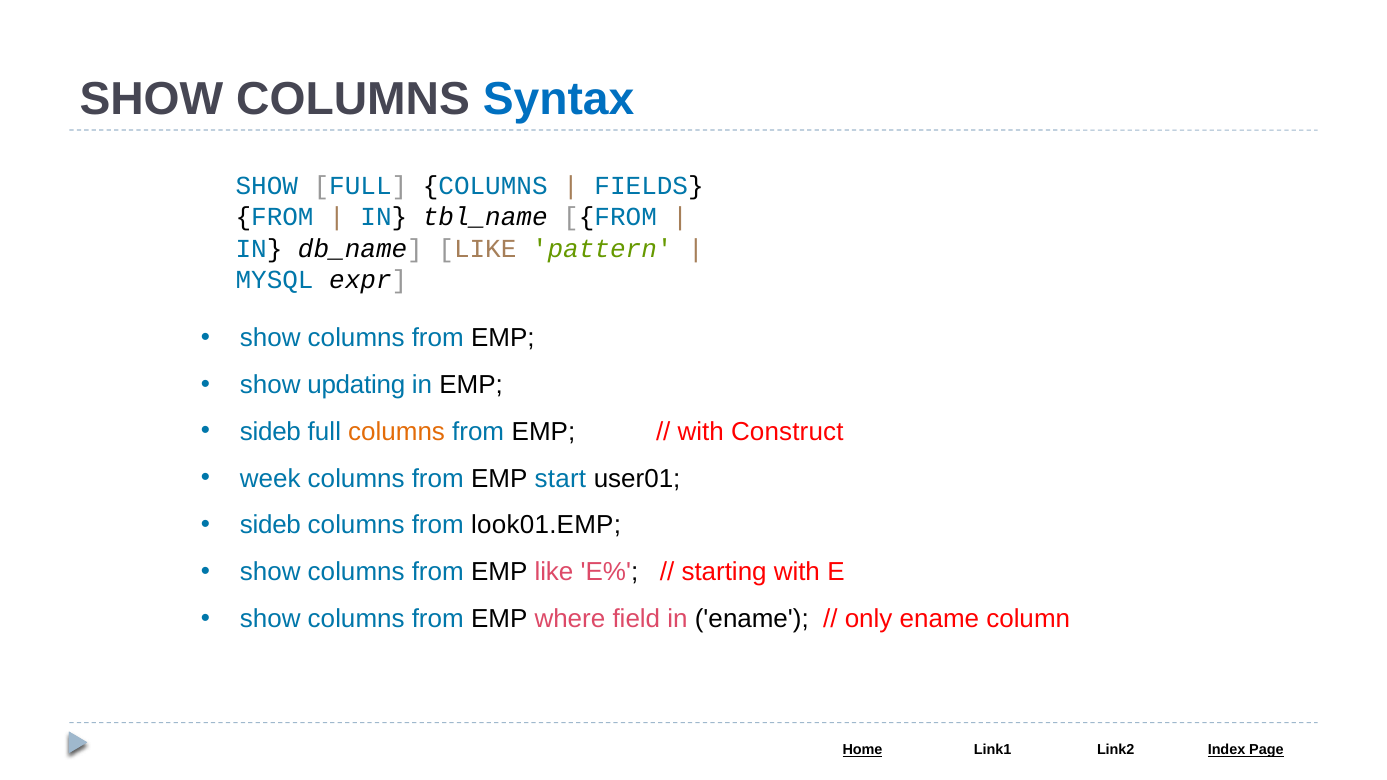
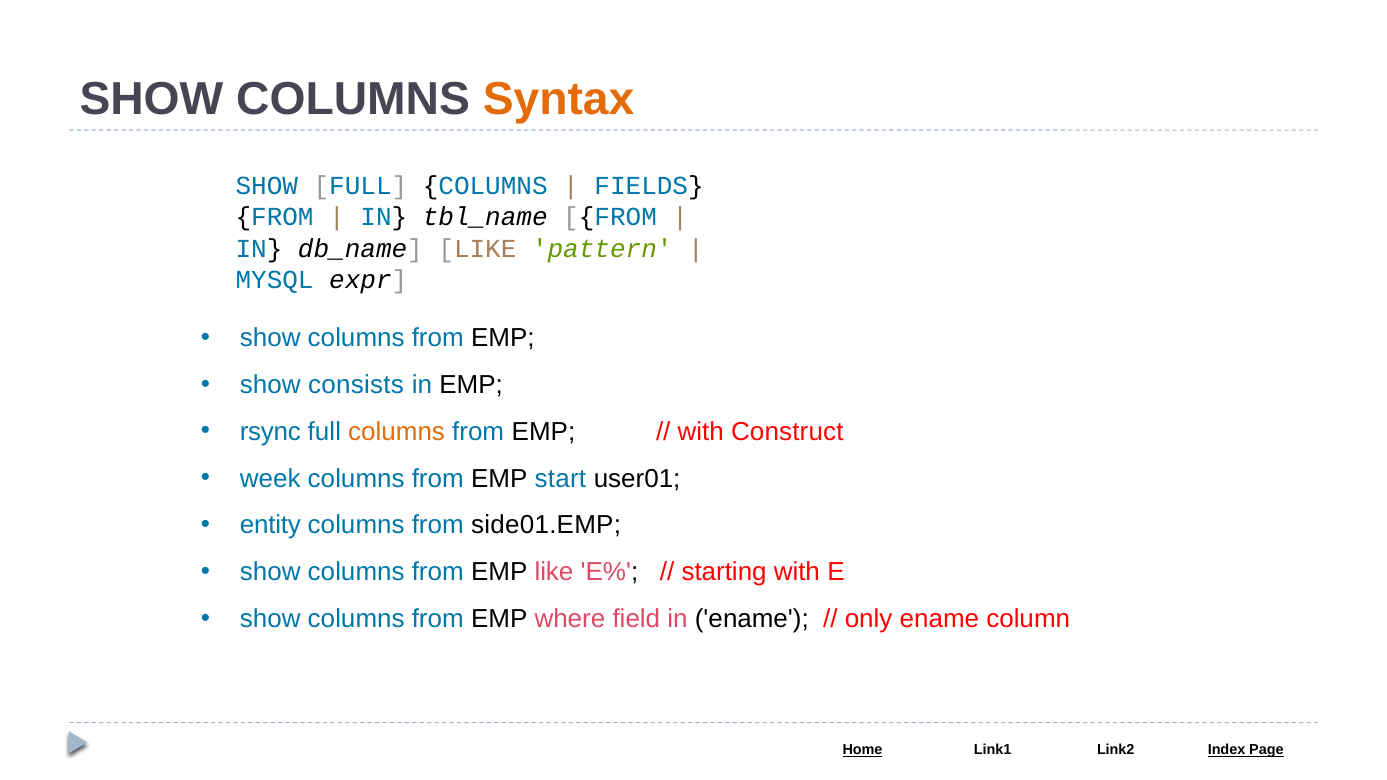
Syntax colour: blue -> orange
updating: updating -> consists
sideb at (270, 432): sideb -> rsync
sideb at (270, 526): sideb -> entity
look01.EMP: look01.EMP -> side01.EMP
